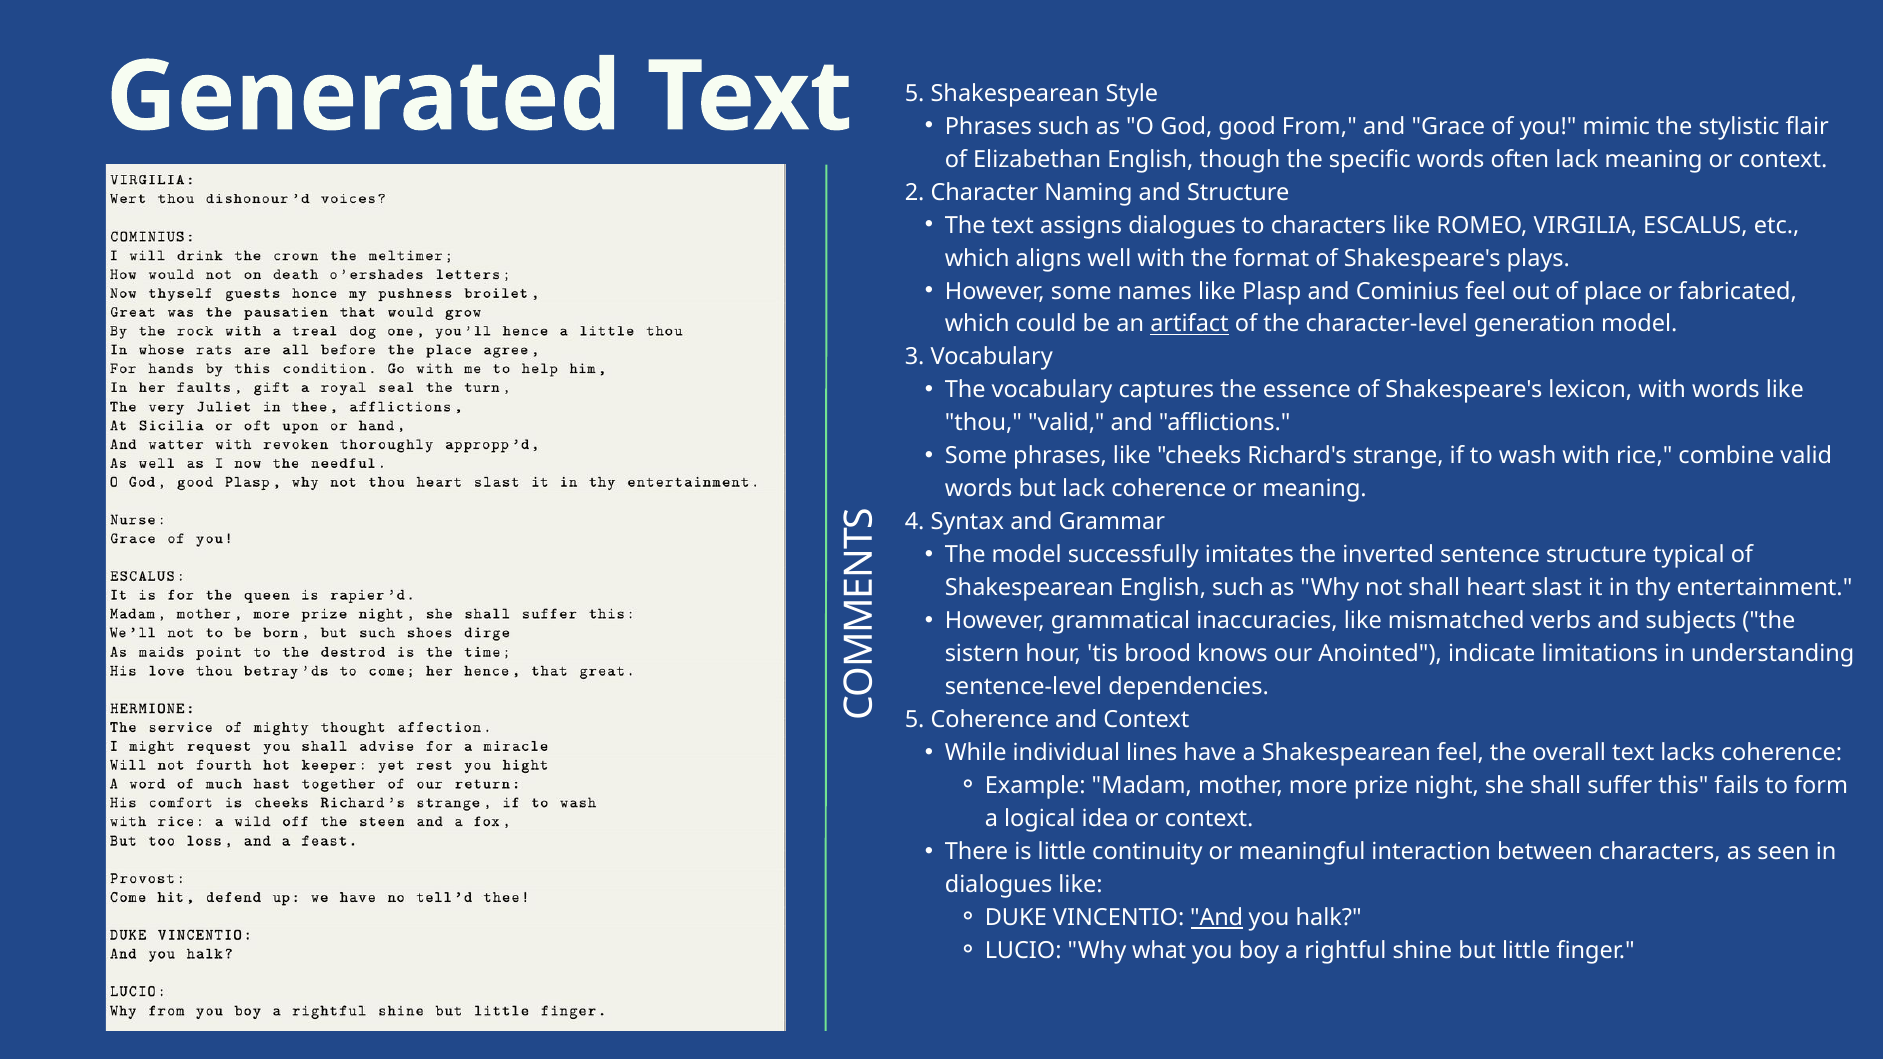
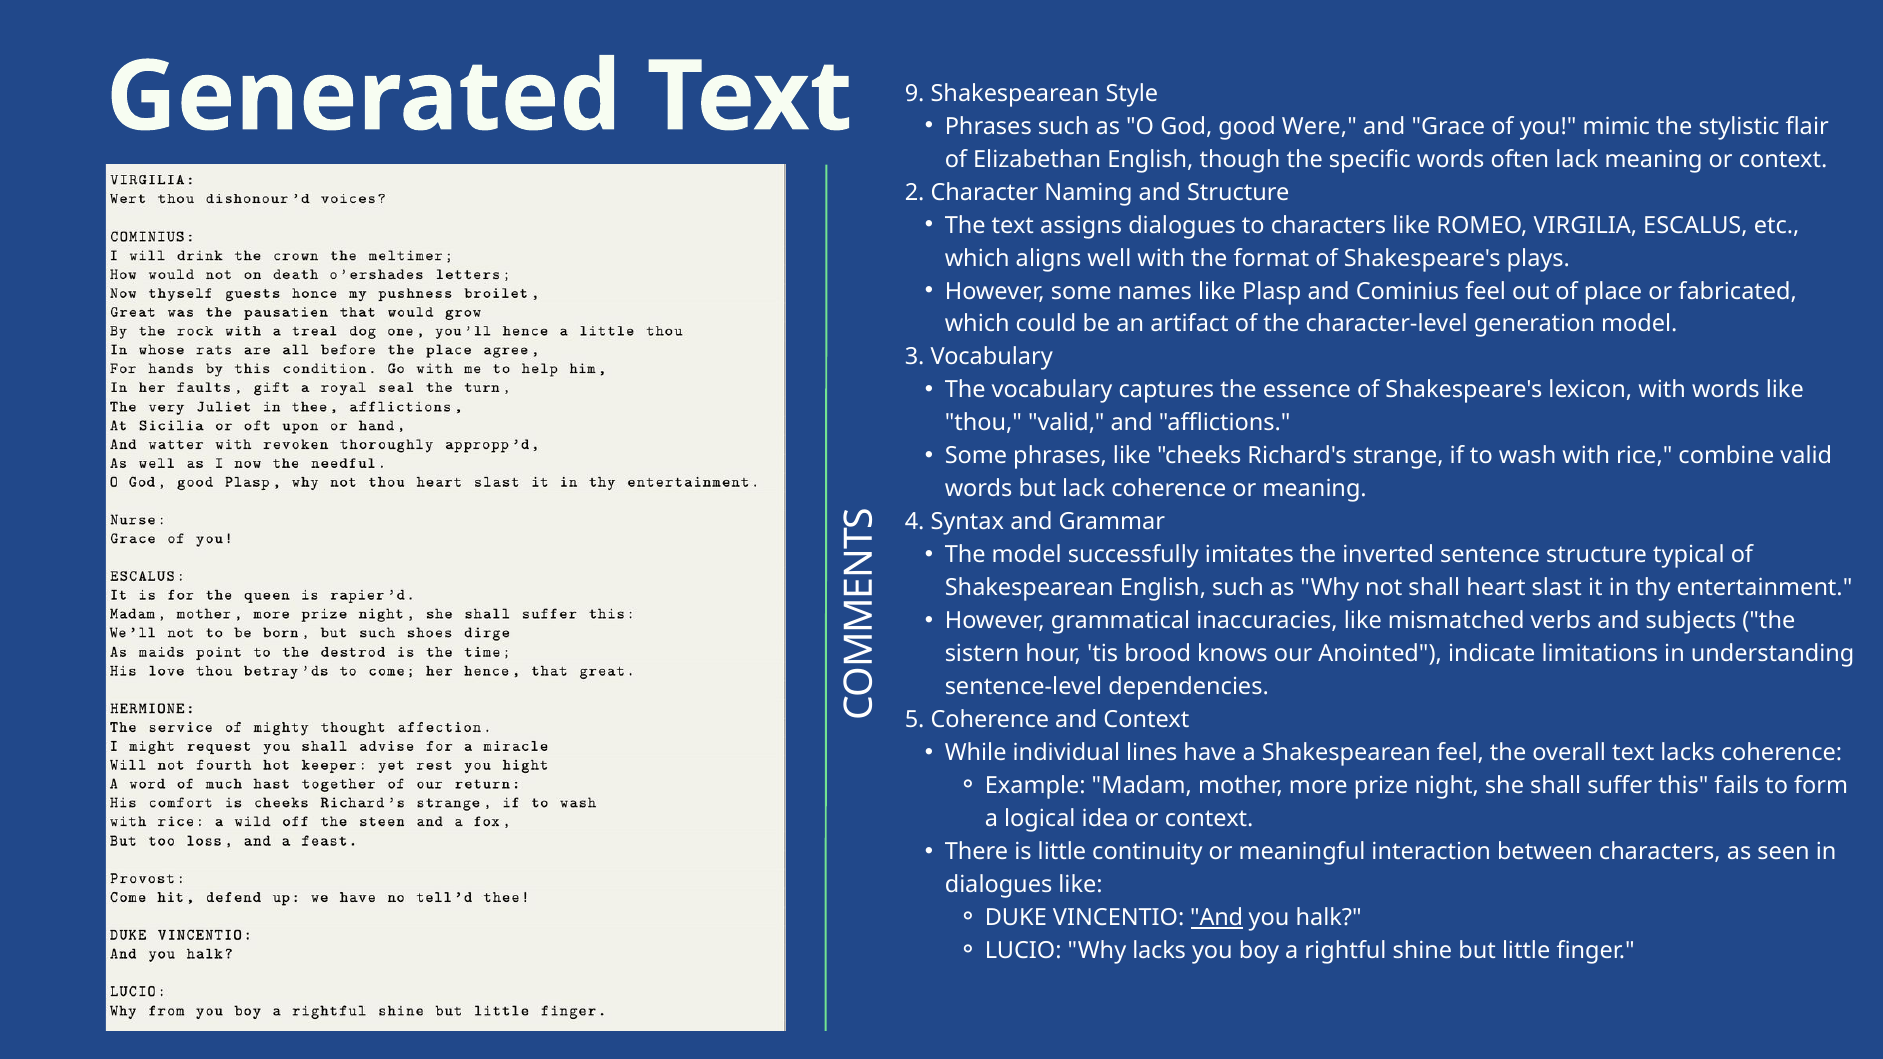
Text 5: 5 -> 9
From: From -> Were
artifact underline: present -> none
Why what: what -> lacks
